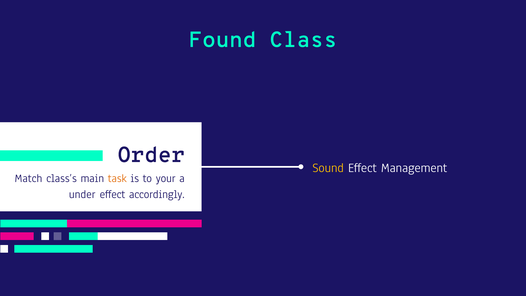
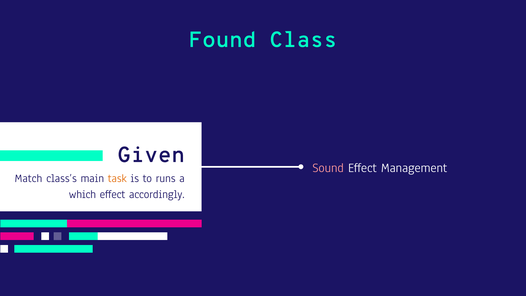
Order: Order -> Given
Sound colour: yellow -> pink
your: your -> runs
under: under -> which
